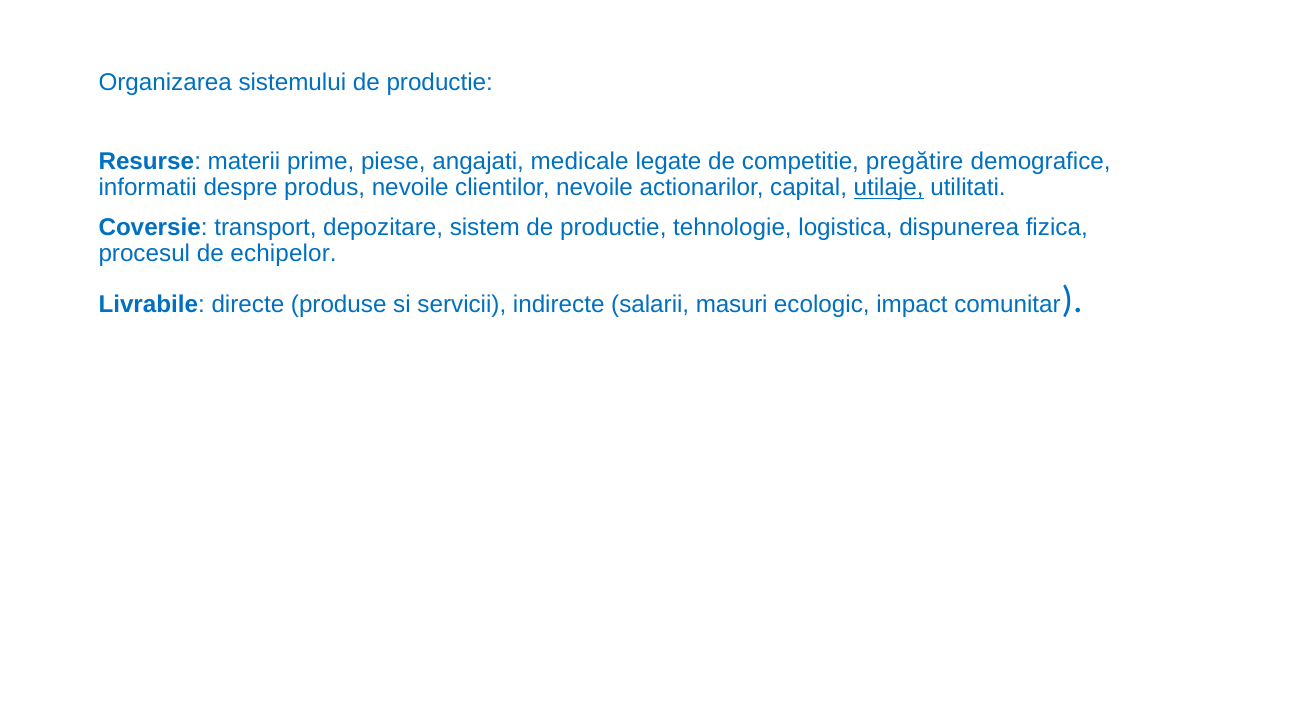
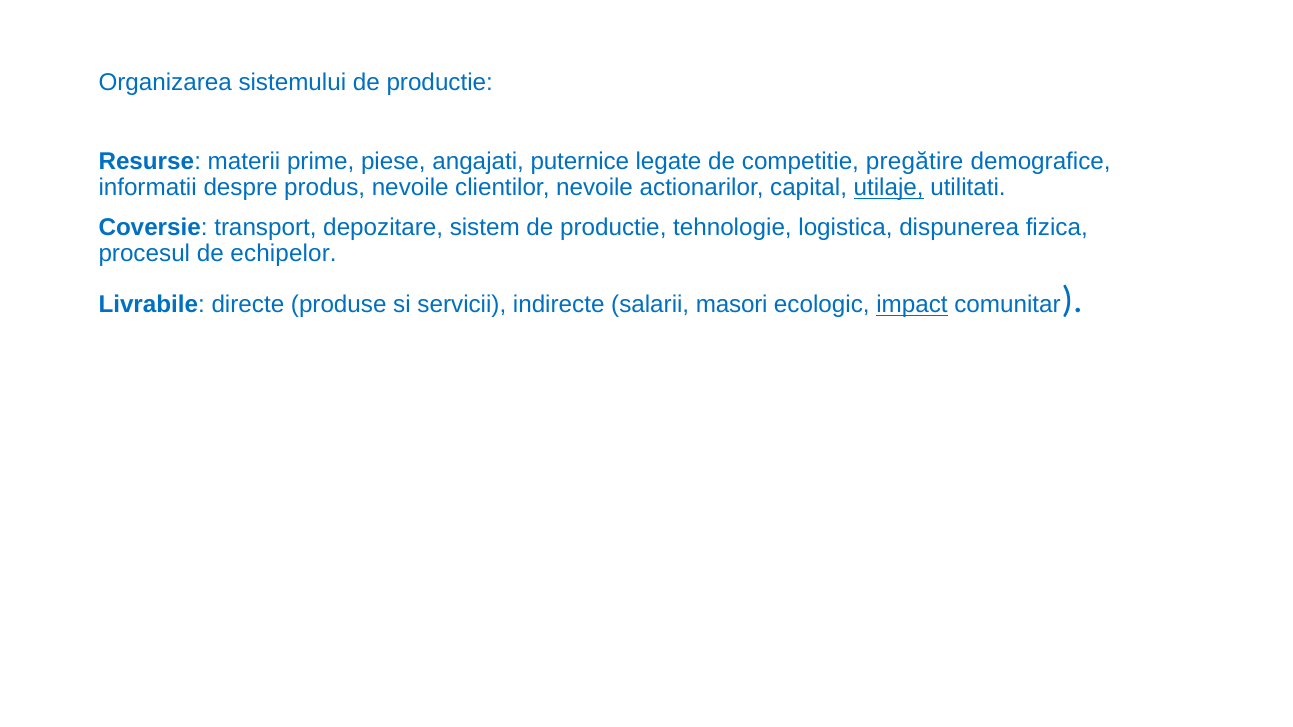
medicale: medicale -> puternice
masuri: masuri -> masori
impact underline: none -> present
